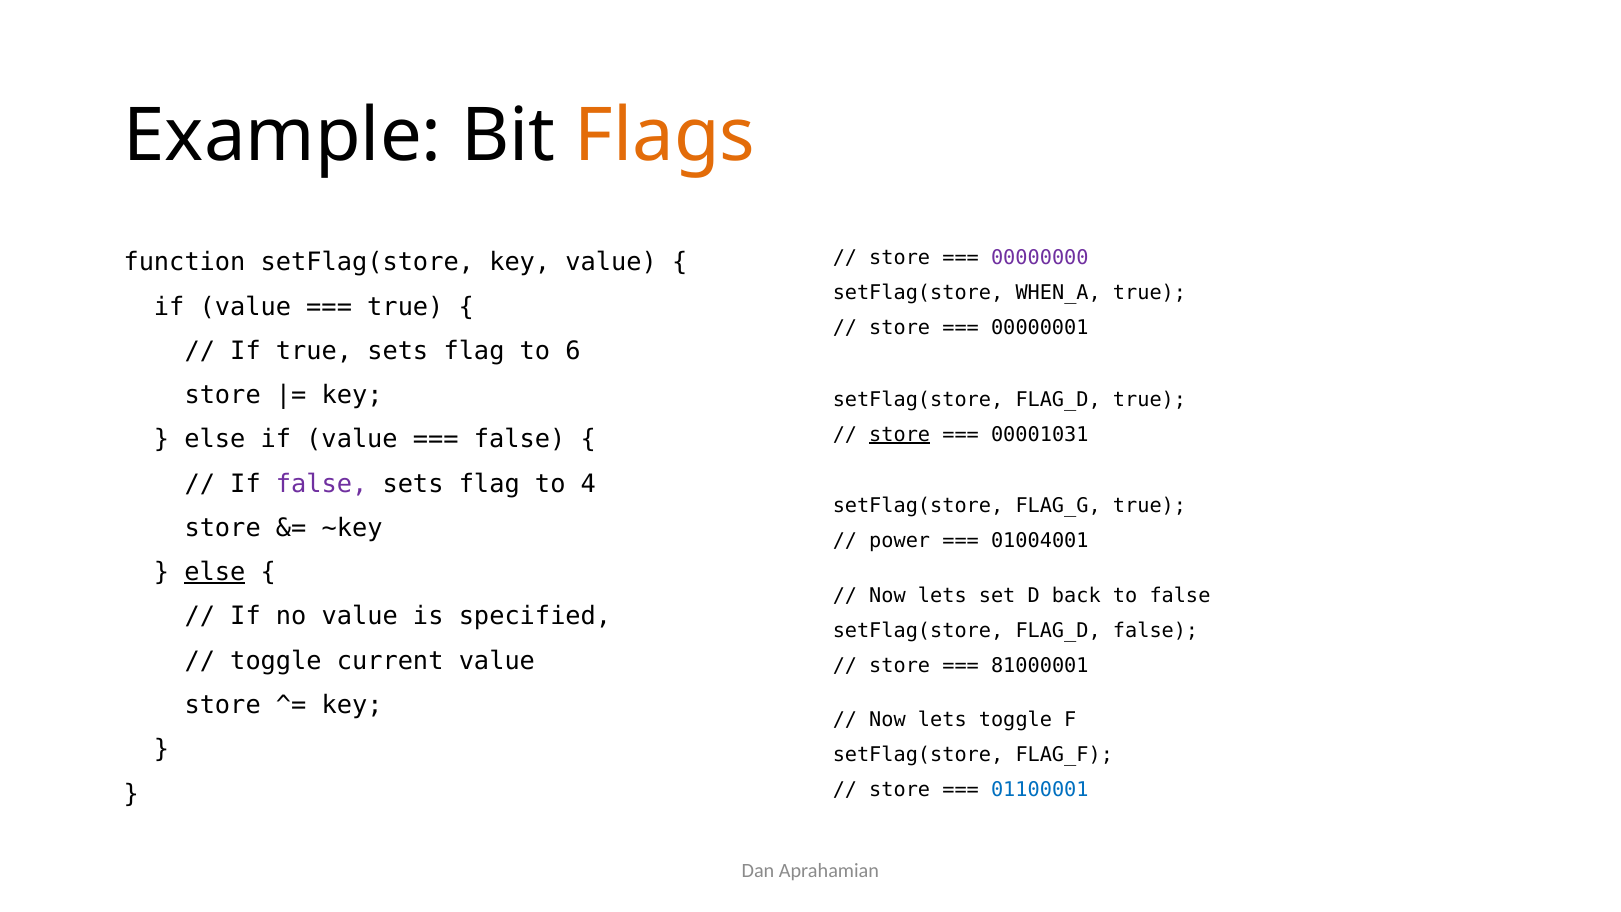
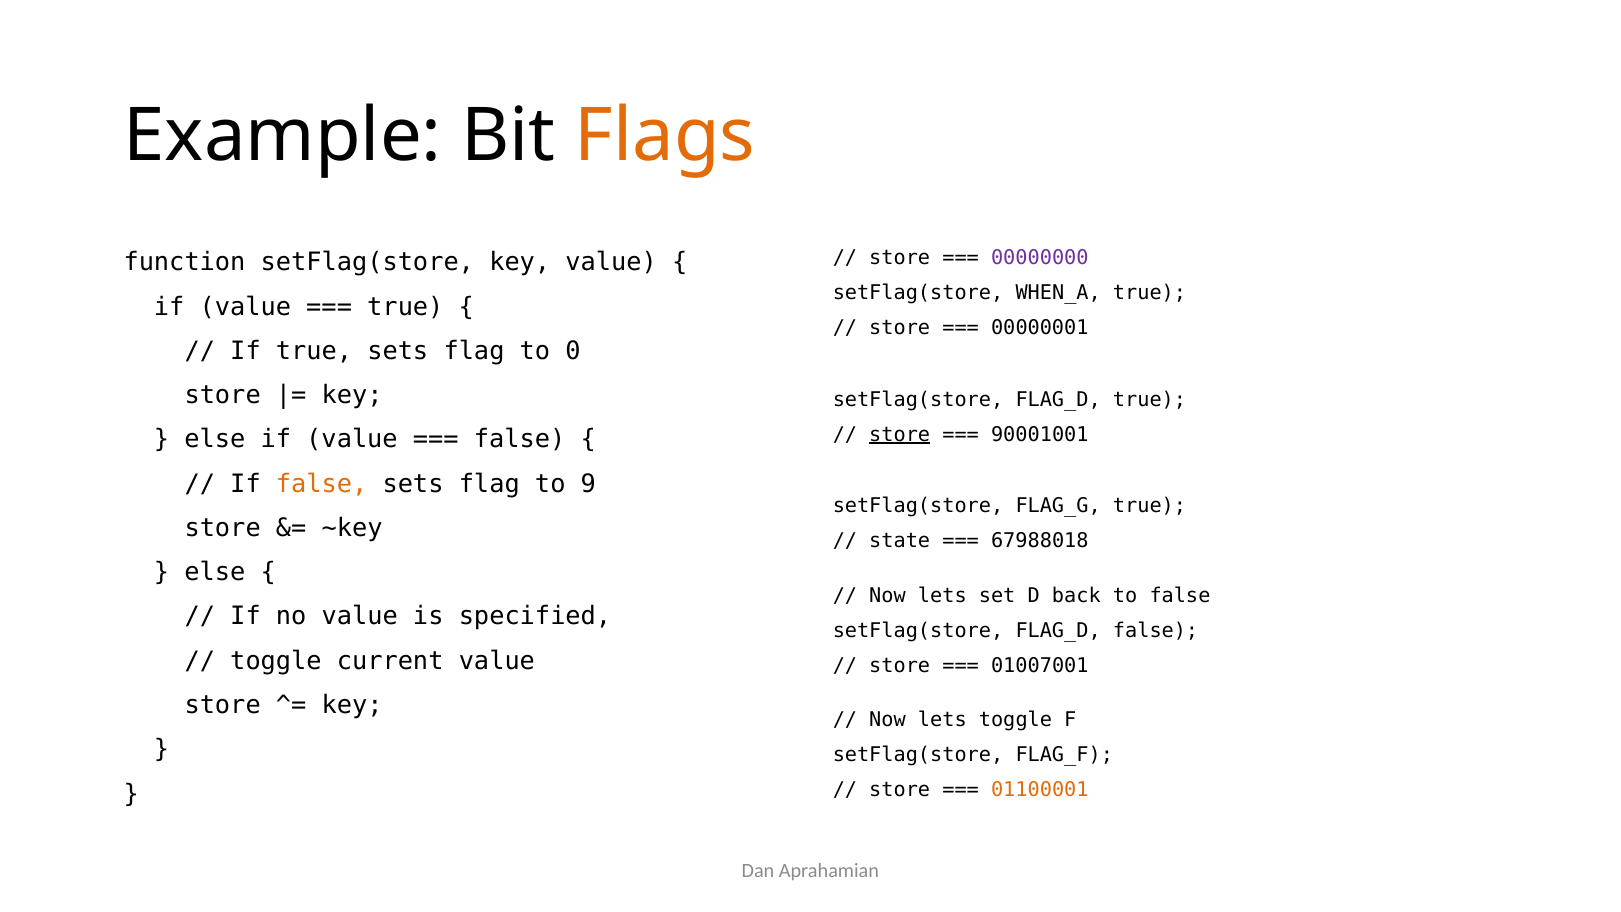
6: 6 -> 0
00001031: 00001031 -> 90001001
false at (322, 484) colour: purple -> orange
4: 4 -> 9
power: power -> state
01004001: 01004001 -> 67988018
else at (215, 572) underline: present -> none
81000001: 81000001 -> 01007001
01100001 colour: blue -> orange
